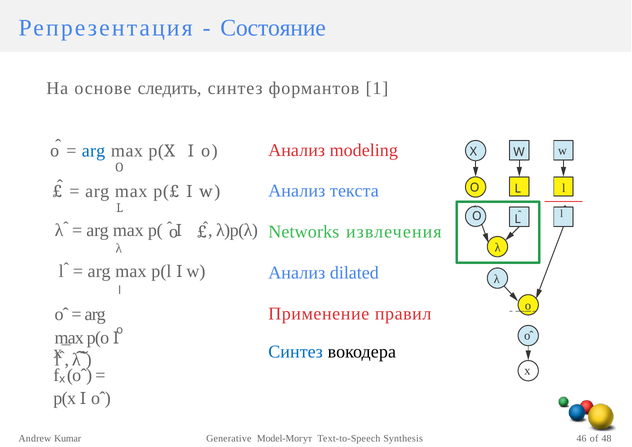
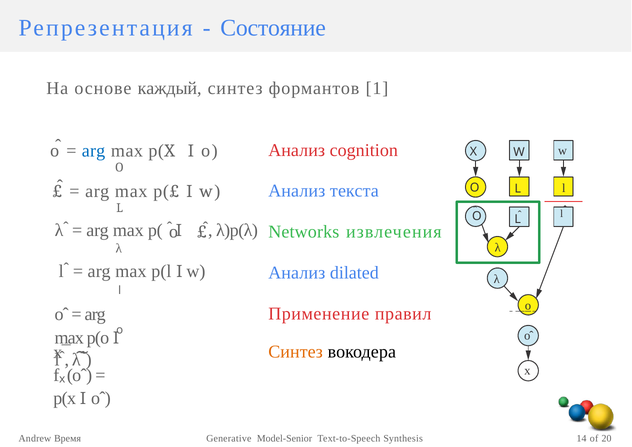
следить: следить -> каждый
modeling: modeling -> cognition
Синтез at (296, 352) colour: blue -> orange
Kumar: Kumar -> Время
Model-Могут: Model-Могут -> Model-Senior
46: 46 -> 14
48: 48 -> 20
